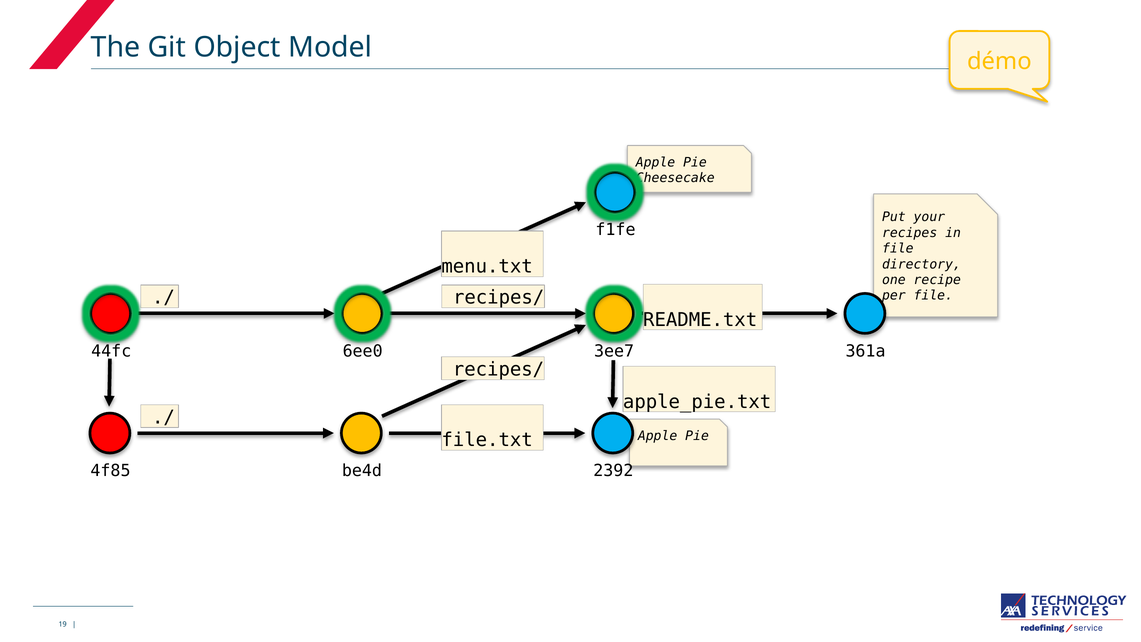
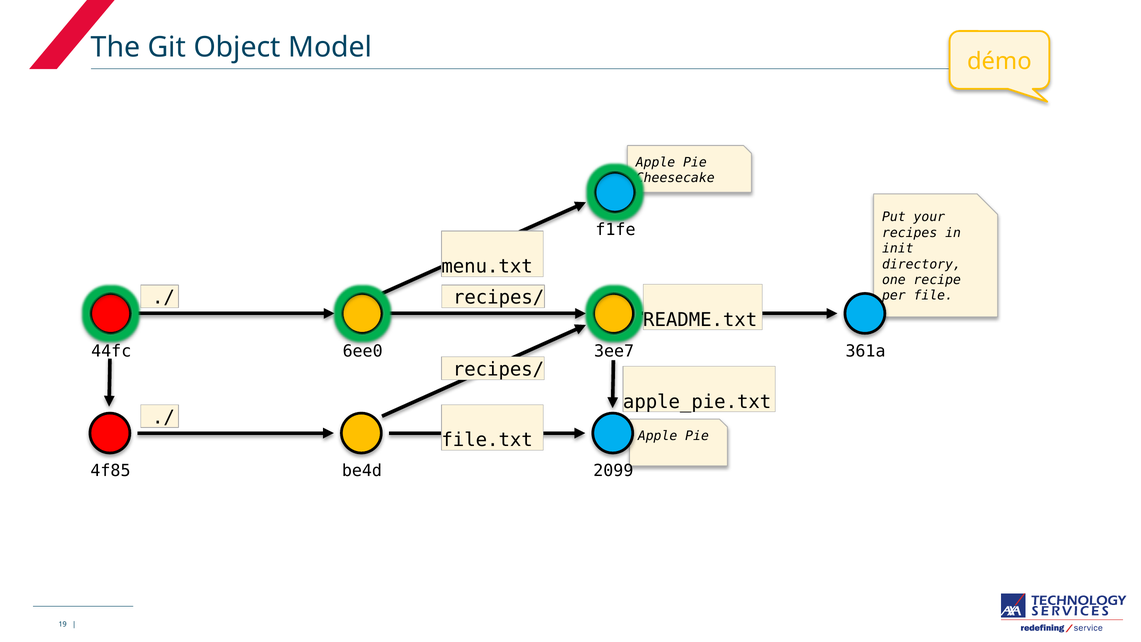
file at (898, 248): file -> init
2392: 2392 -> 2099
